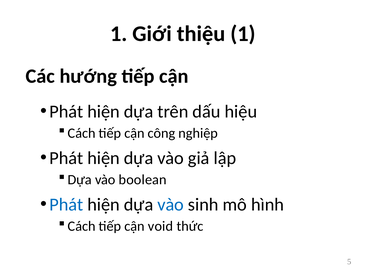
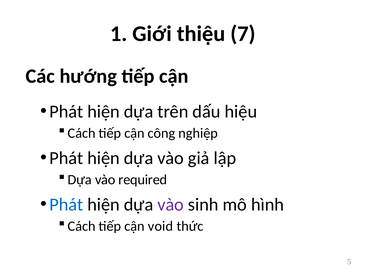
thiệu 1: 1 -> 7
boolean: boolean -> required
vào at (171, 205) colour: blue -> purple
